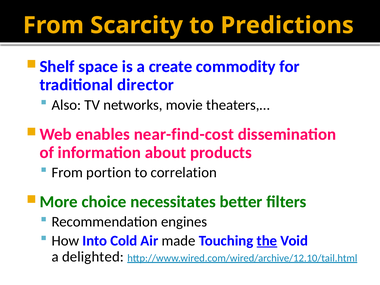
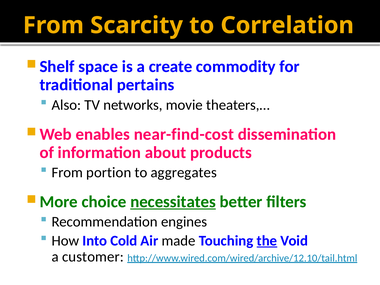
Predictions: Predictions -> Correlation
director: director -> pertains
correlation: correlation -> aggregates
necessitates underline: none -> present
delighted: delighted -> customer
